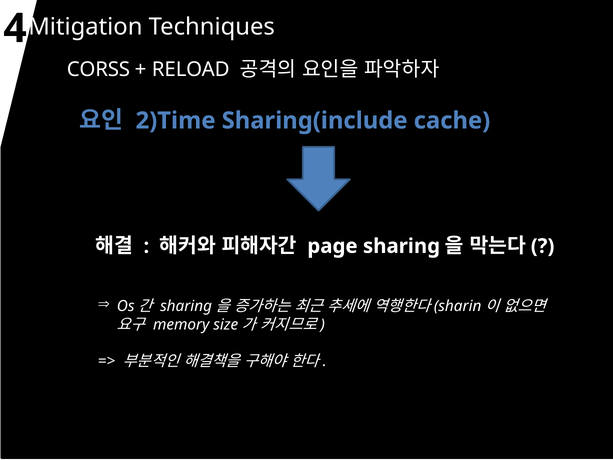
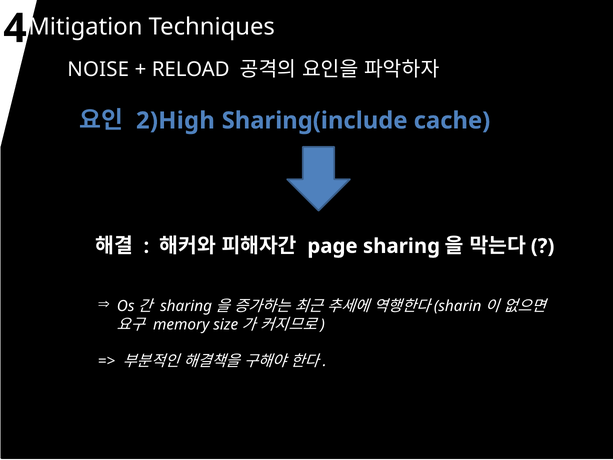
CORSS: CORSS -> NOISE
2)Time: 2)Time -> 2)High
